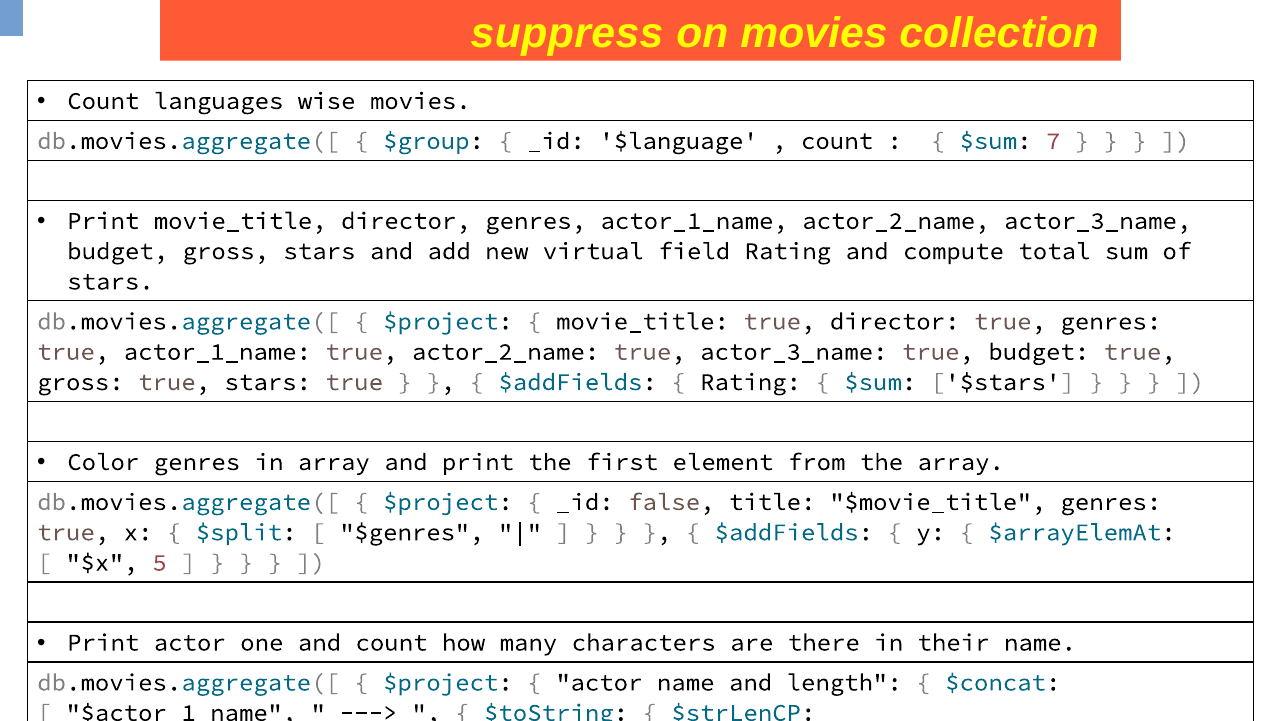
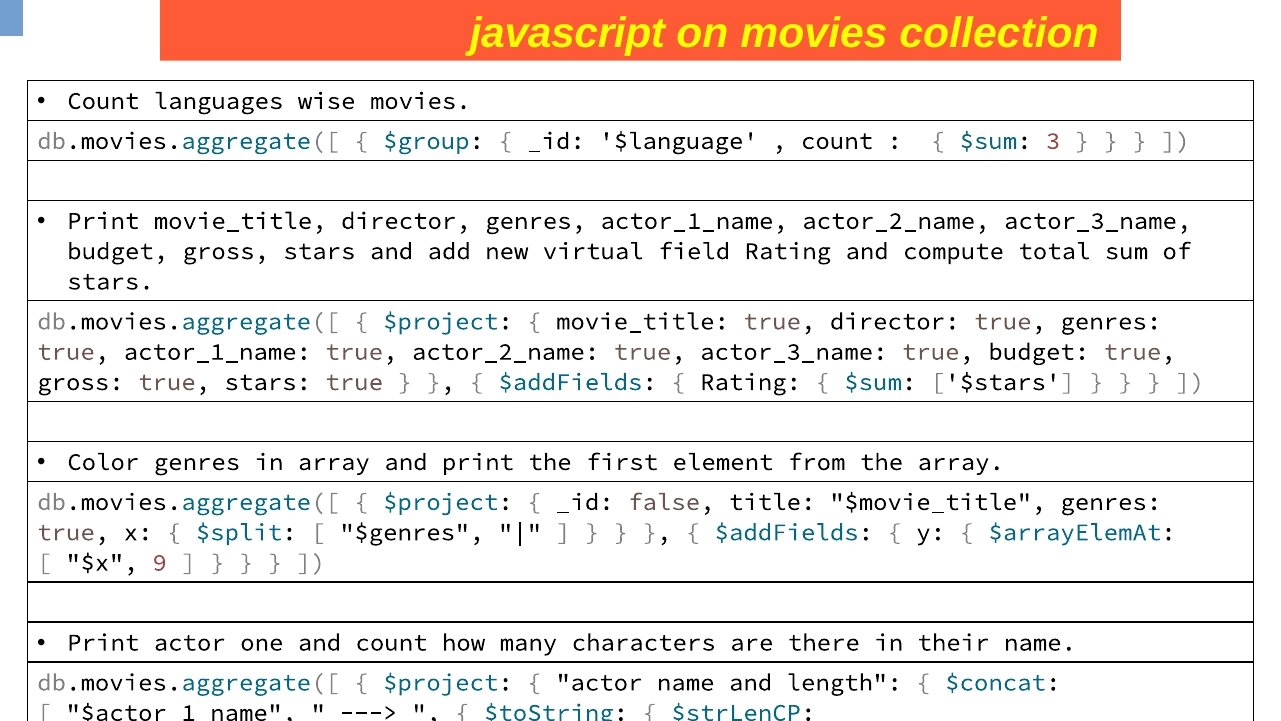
suppress: suppress -> javascript
7: 7 -> 3
5: 5 -> 9
